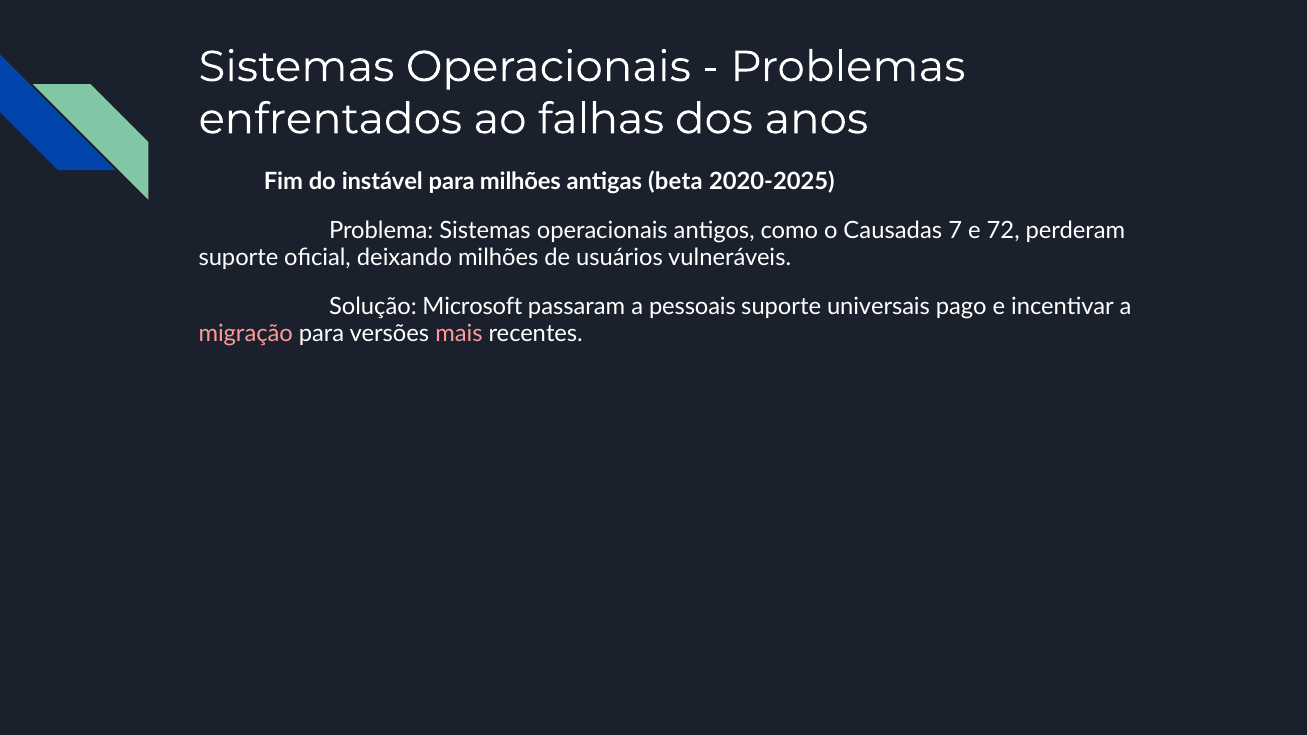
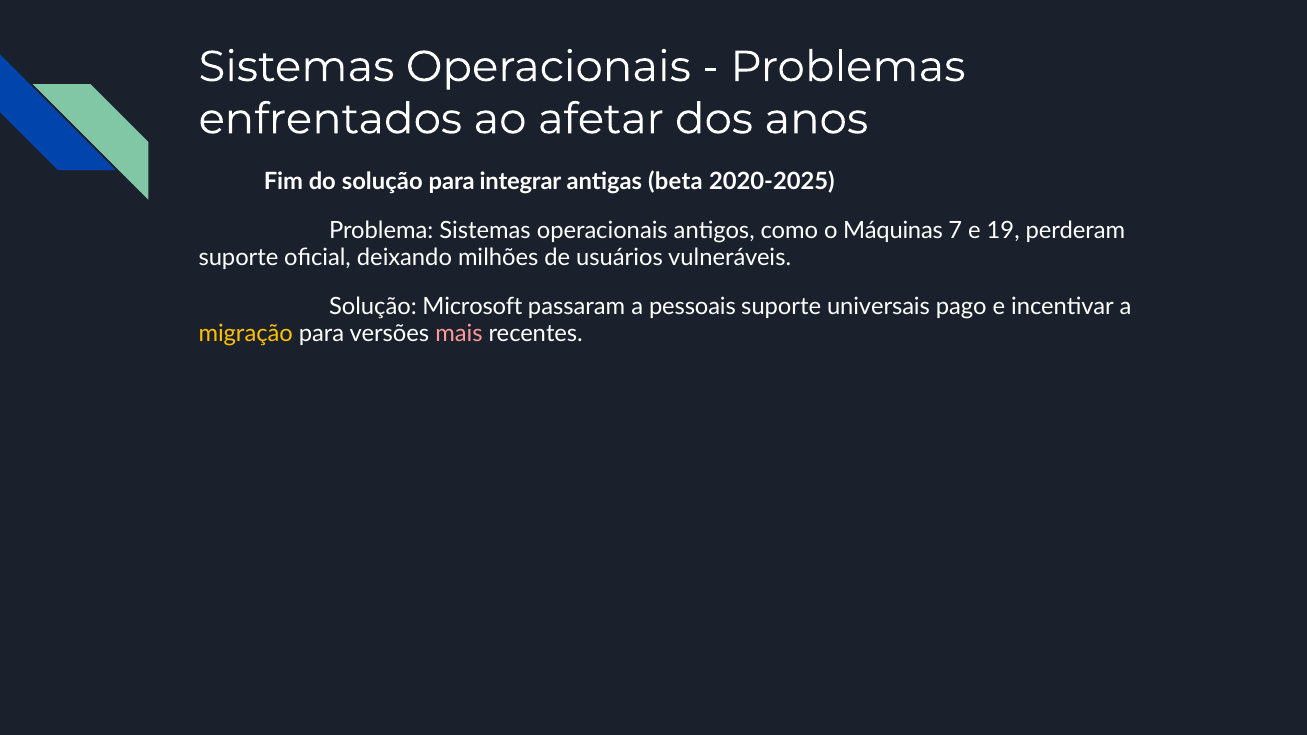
falhas: falhas -> afetar
do instável: instável -> solução
para milhões: milhões -> integrar
Causadas: Causadas -> Máquinas
72: 72 -> 19
migração colour: pink -> yellow
